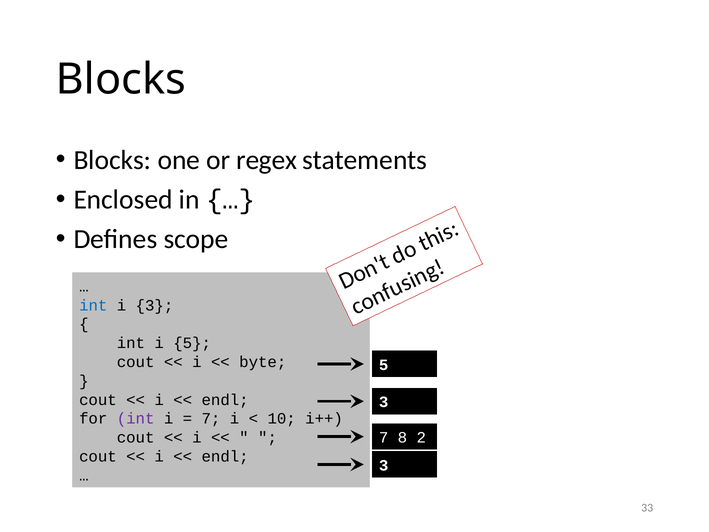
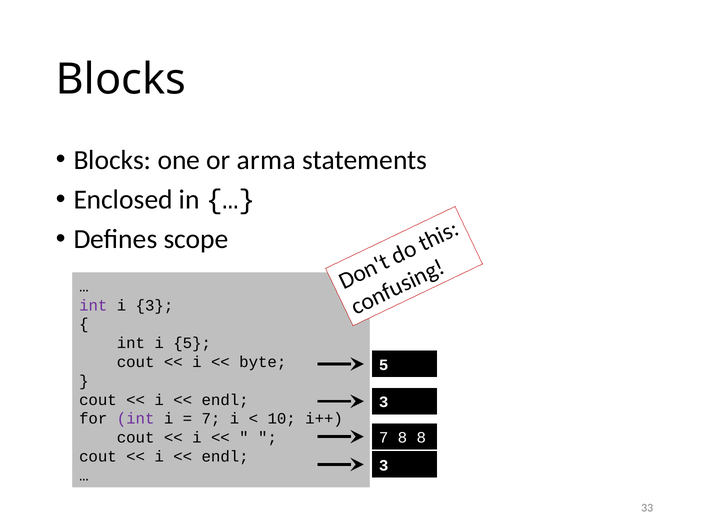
regex: regex -> arma
int at (93, 305) colour: blue -> purple
8 2: 2 -> 8
